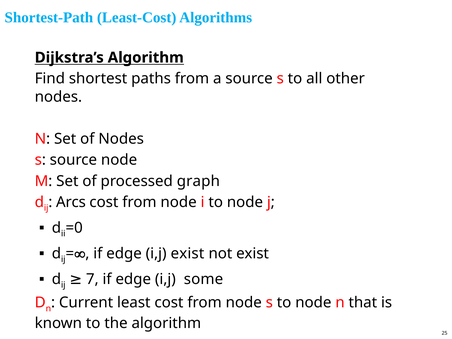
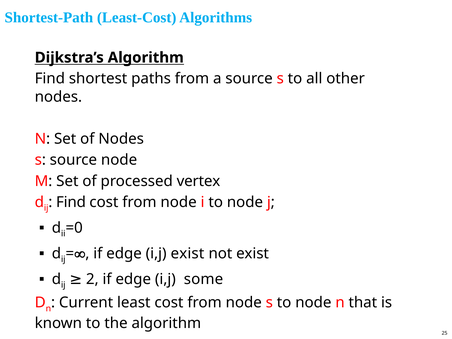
graph: graph -> vertex
Arcs at (71, 202): Arcs -> Find
7: 7 -> 2
